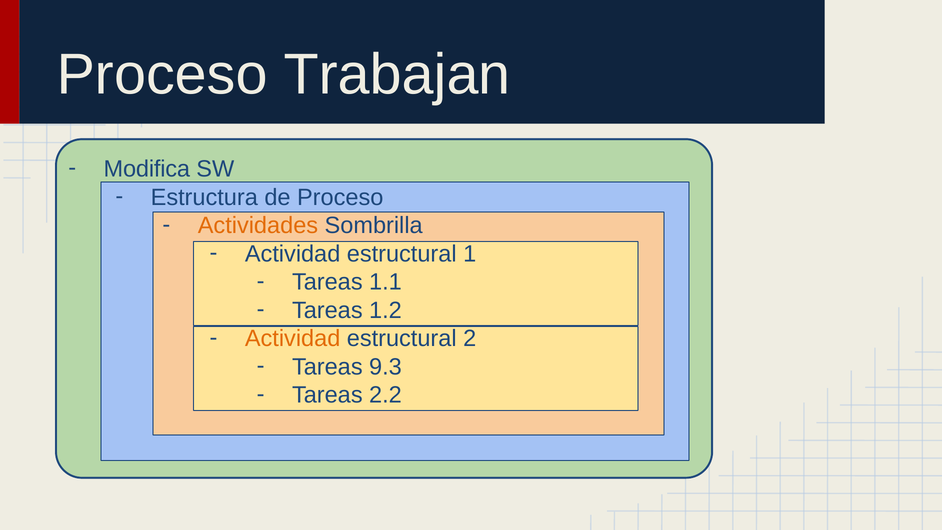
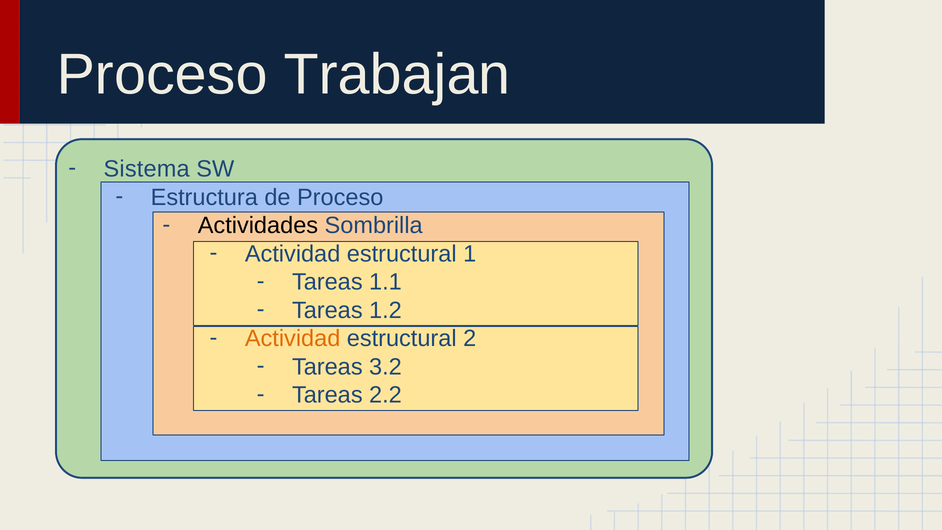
Modifica: Modifica -> Sistema
Actividades colour: orange -> black
9.3: 9.3 -> 3.2
